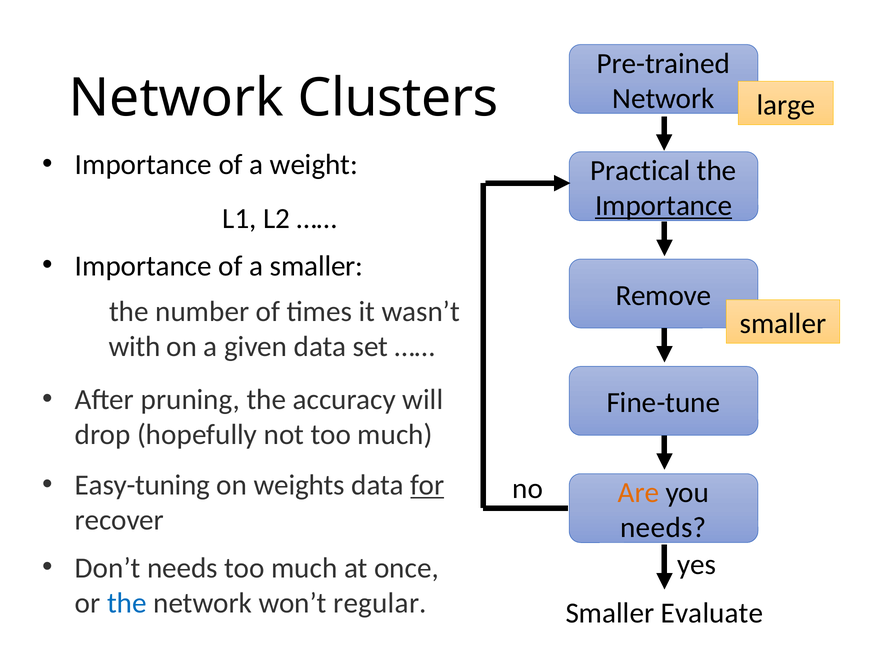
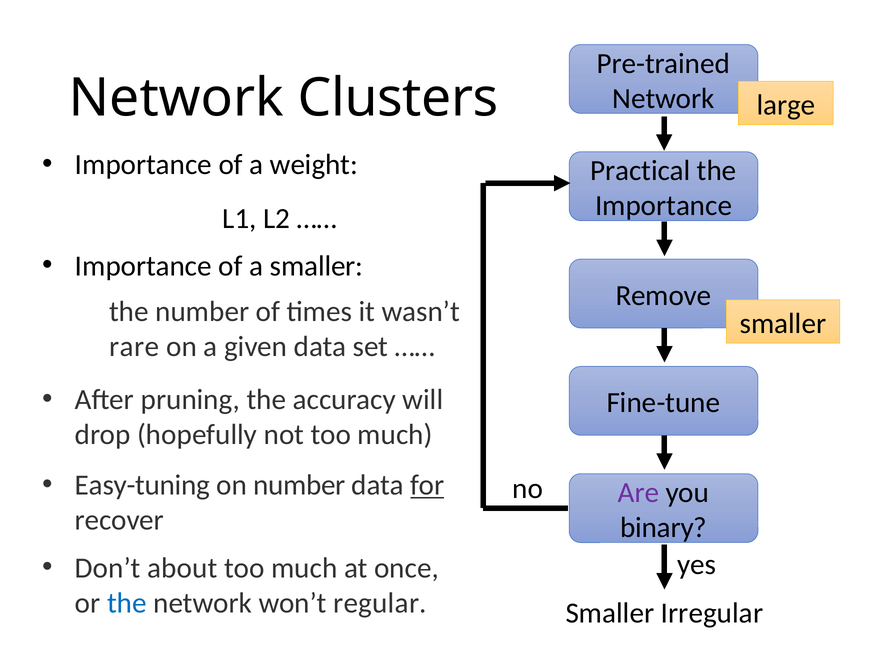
Importance at (664, 206) underline: present -> none
with: with -> rare
on weights: weights -> number
Are colour: orange -> purple
needs at (663, 528): needs -> binary
Don’t needs: needs -> about
Evaluate: Evaluate -> Irregular
